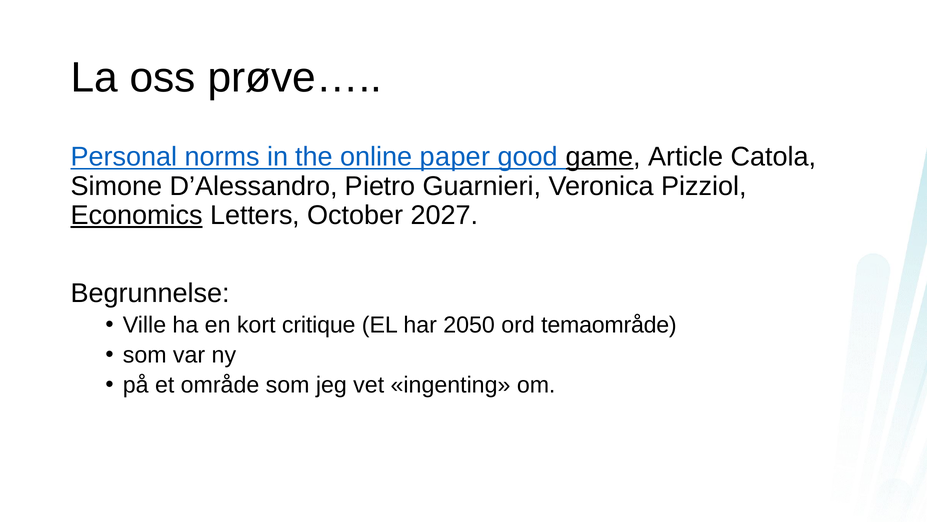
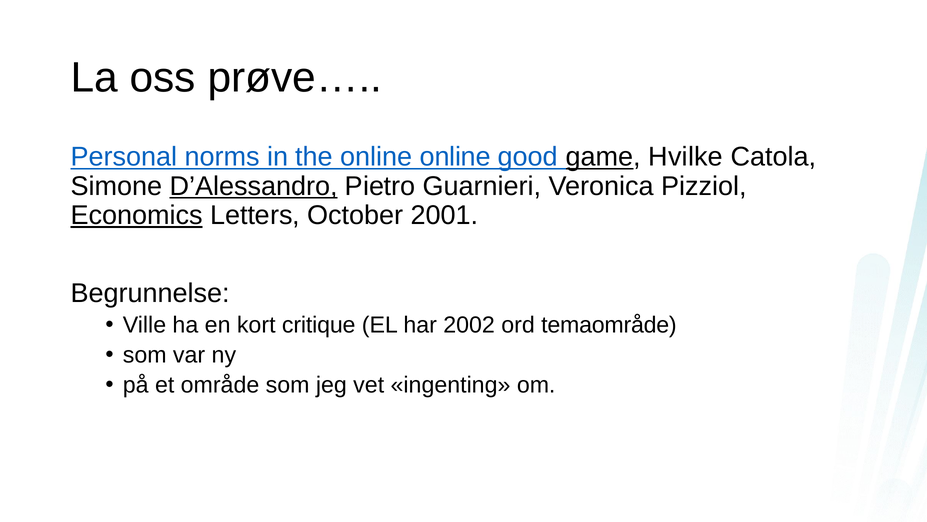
online paper: paper -> online
Article: Article -> Hvilke
D’Alessandro underline: none -> present
2027: 2027 -> 2001
2050: 2050 -> 2002
